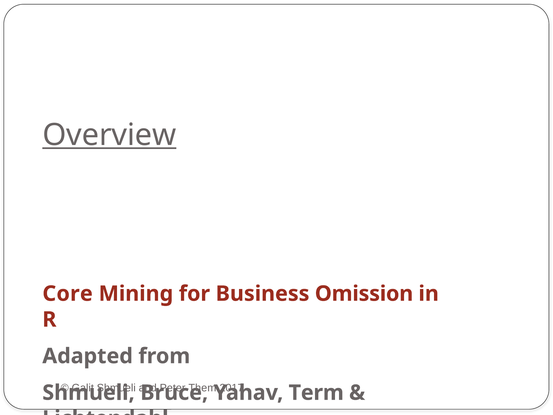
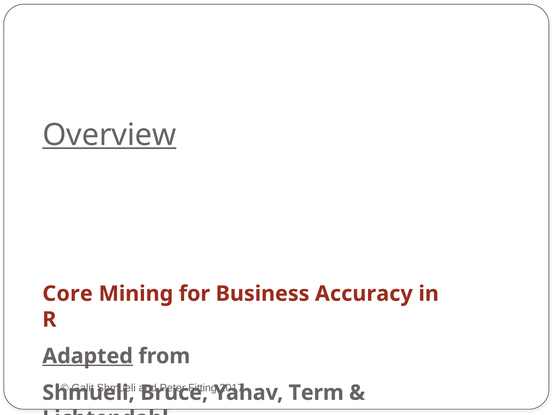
Omission: Omission -> Accuracy
Adapted underline: none -> present
Them: Them -> Fitting
